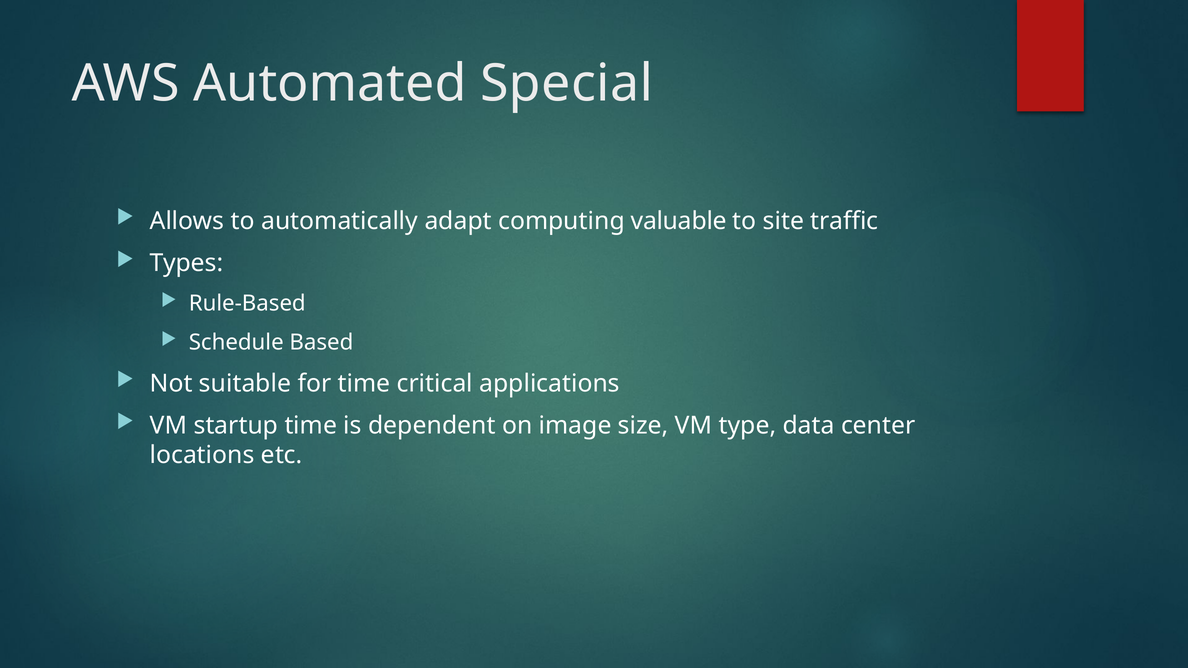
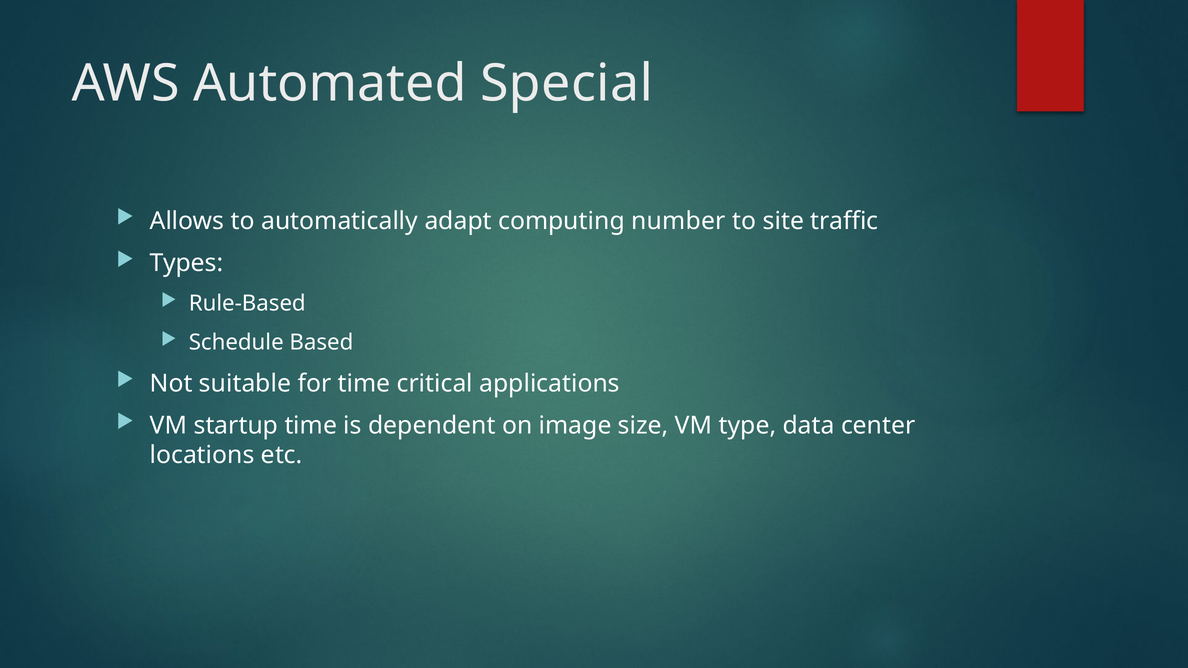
valuable: valuable -> number
